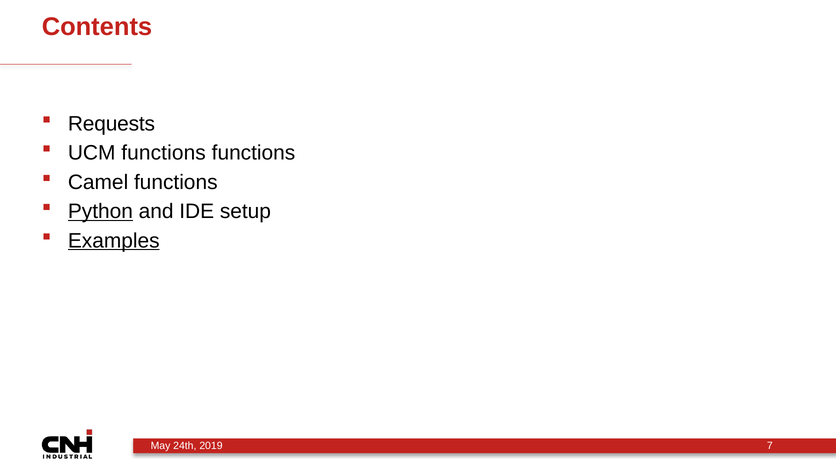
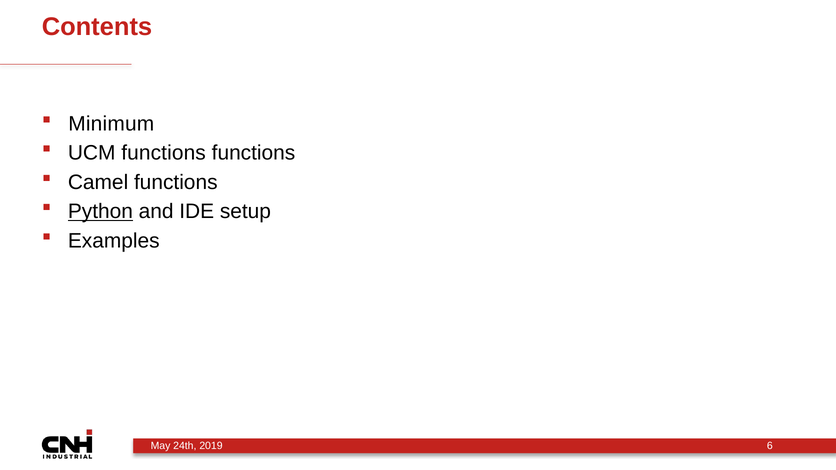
Requests: Requests -> Minimum
Examples underline: present -> none
7: 7 -> 6
